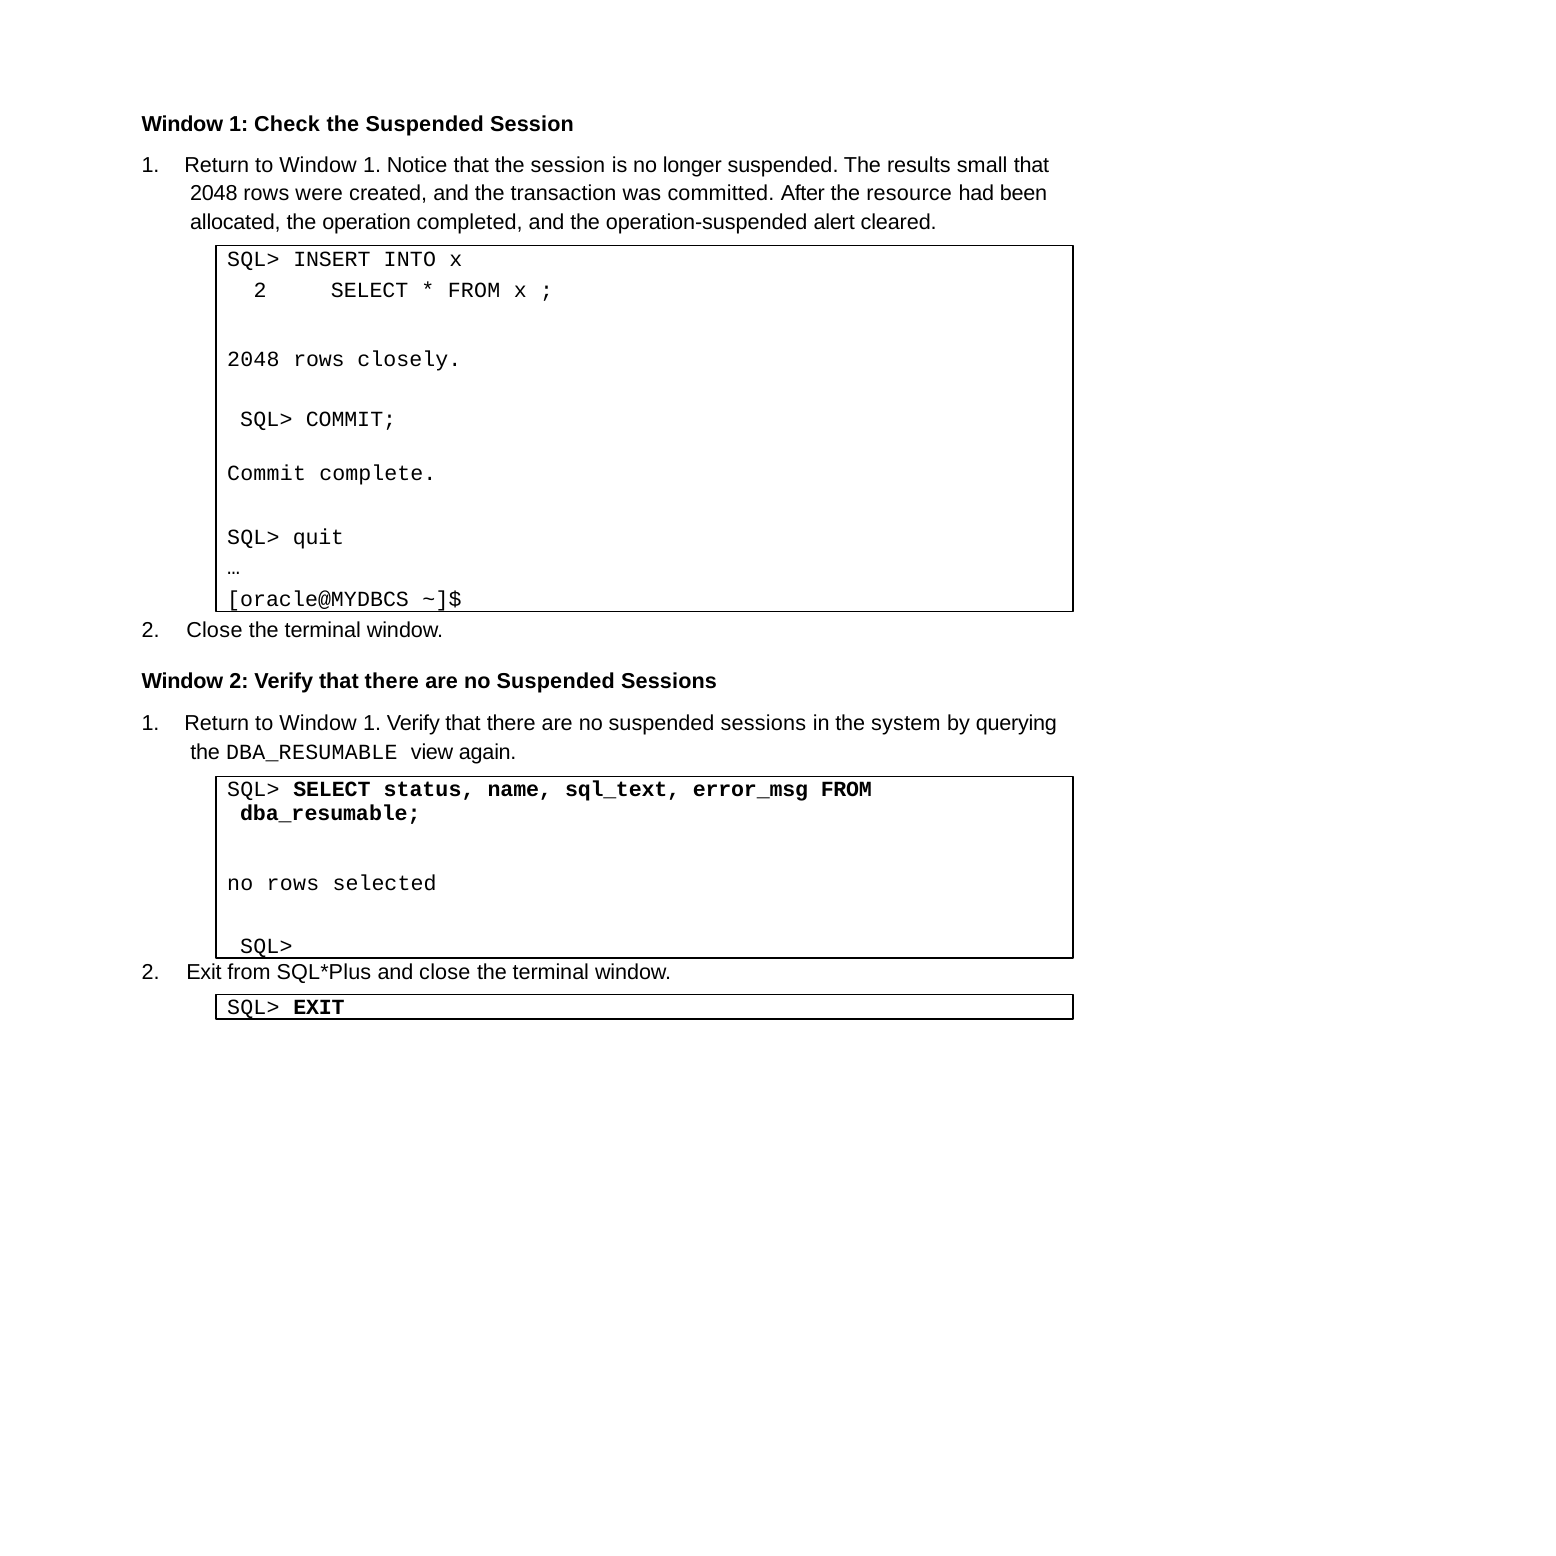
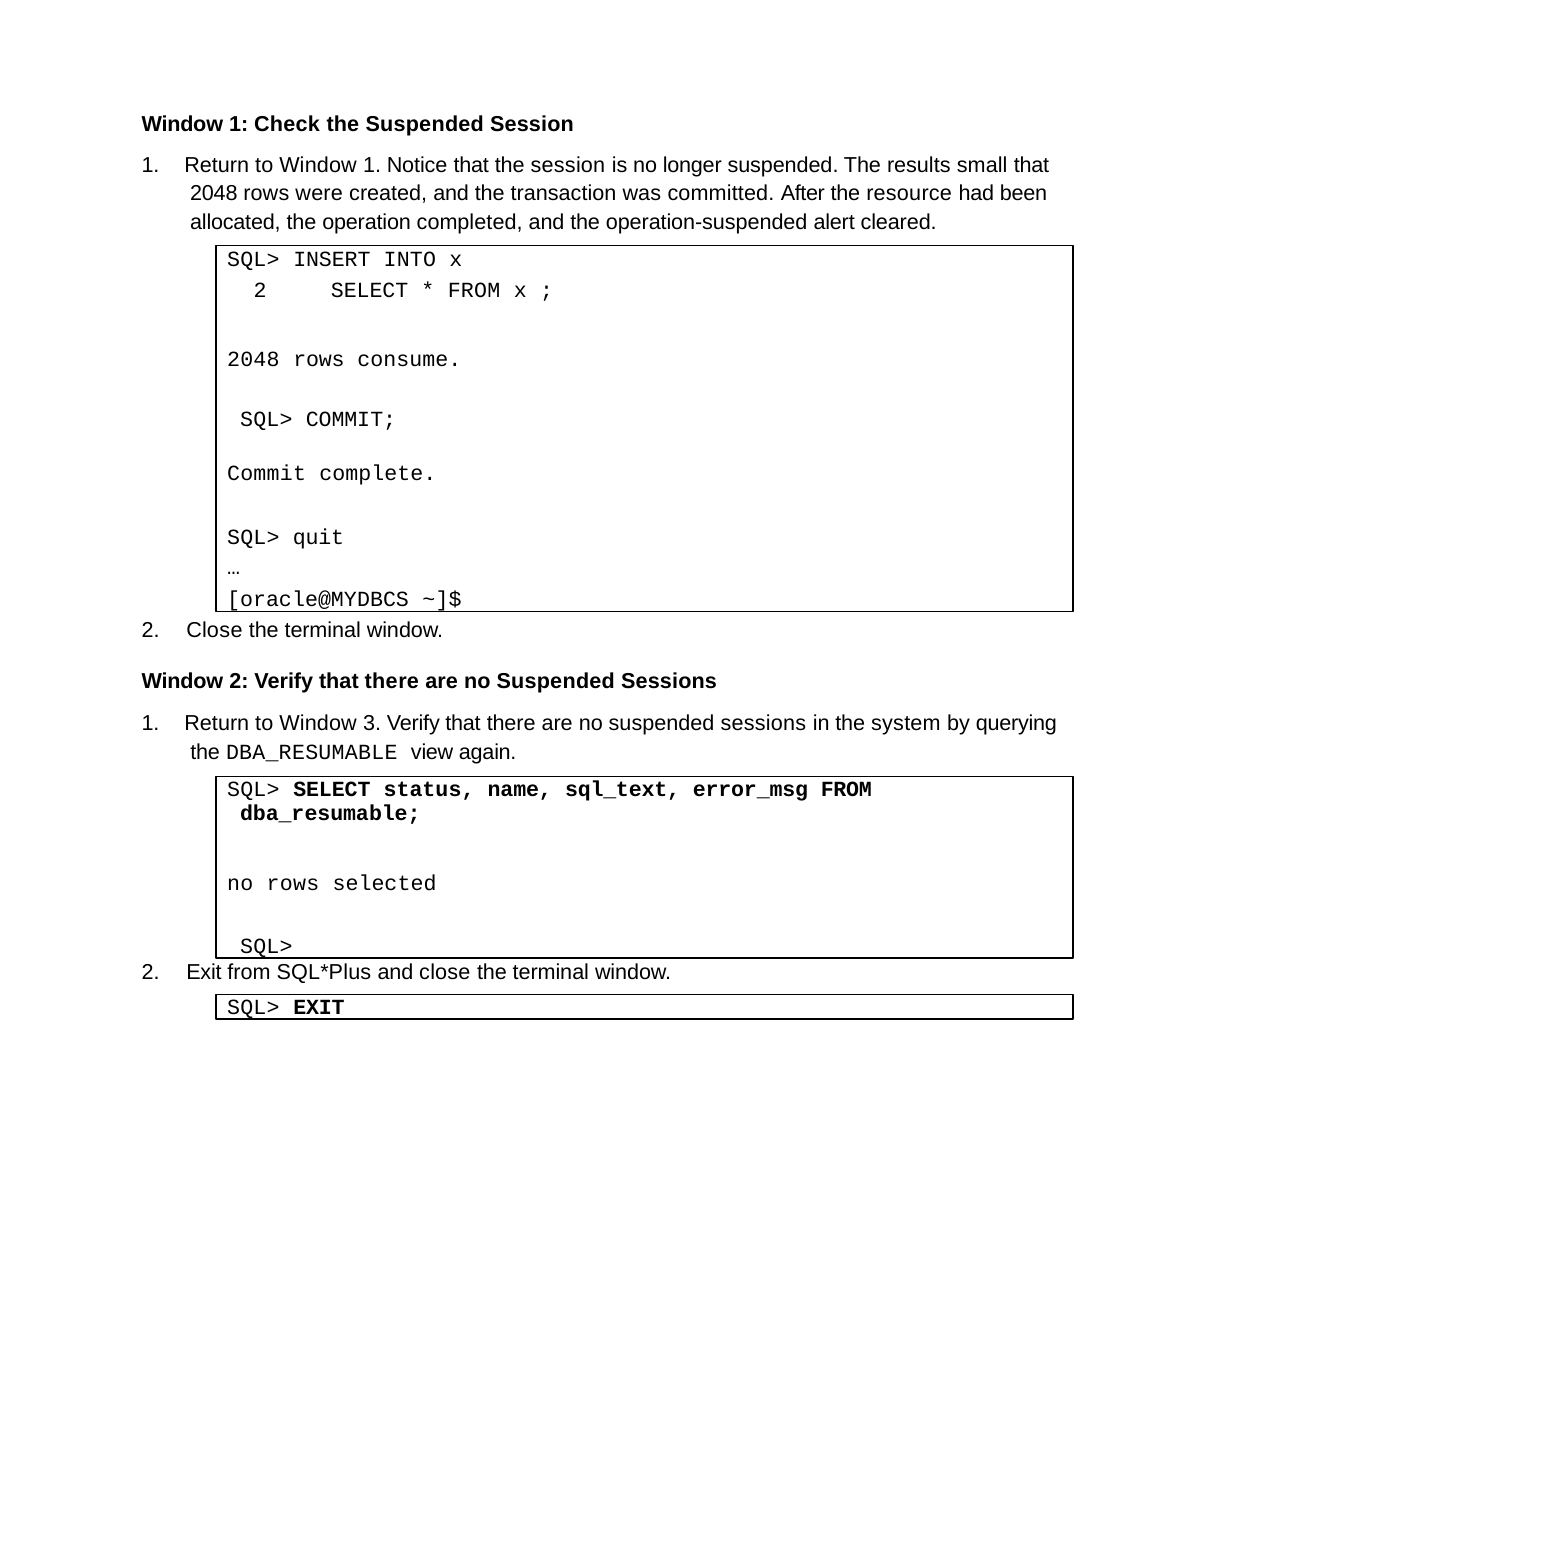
closely: closely -> consume
1 at (372, 724): 1 -> 3
